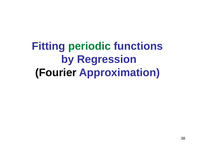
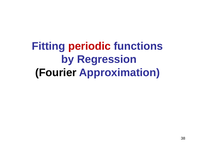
periodic colour: green -> red
